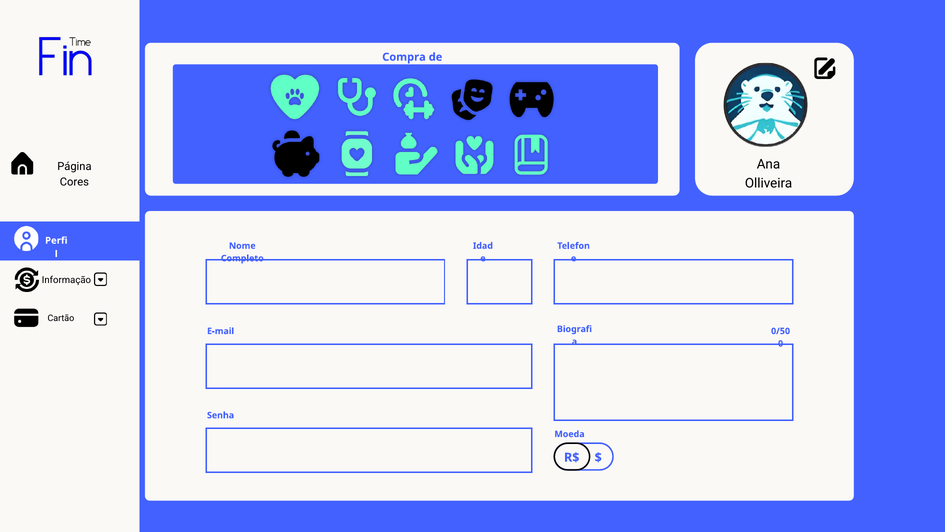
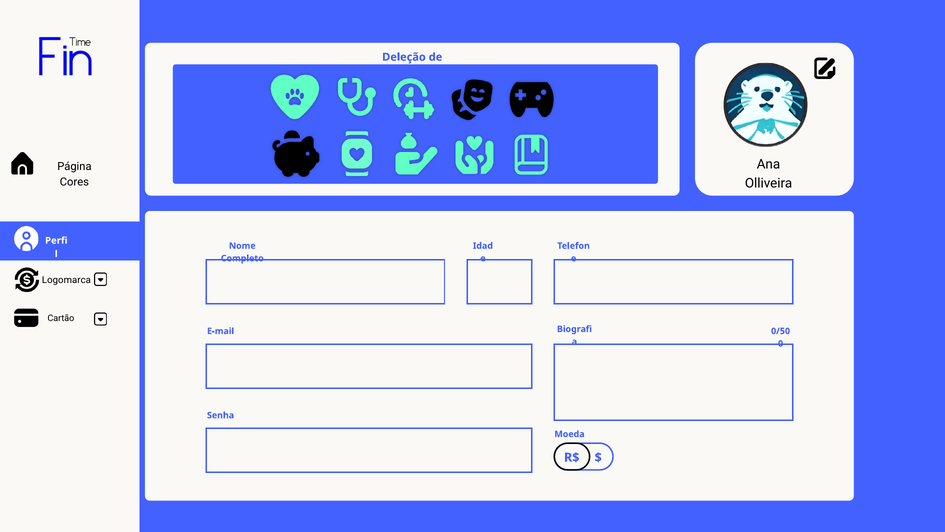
Compra: Compra -> Deleção
Informação: Informação -> Logomarca
